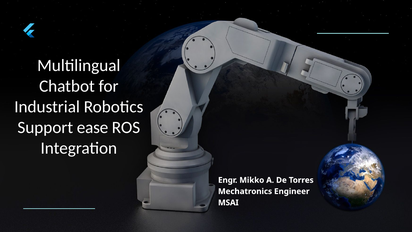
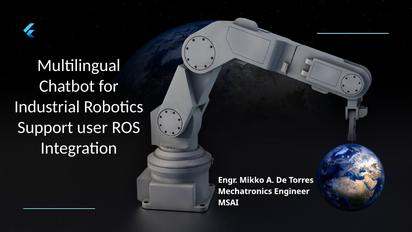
ease: ease -> user
